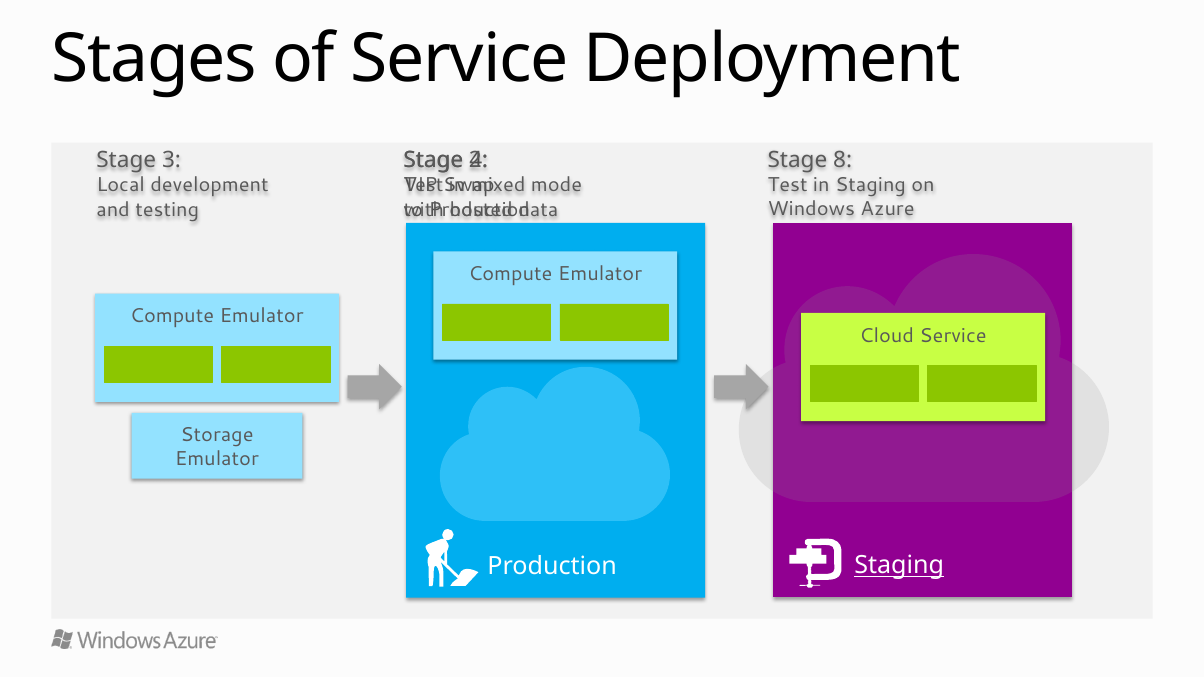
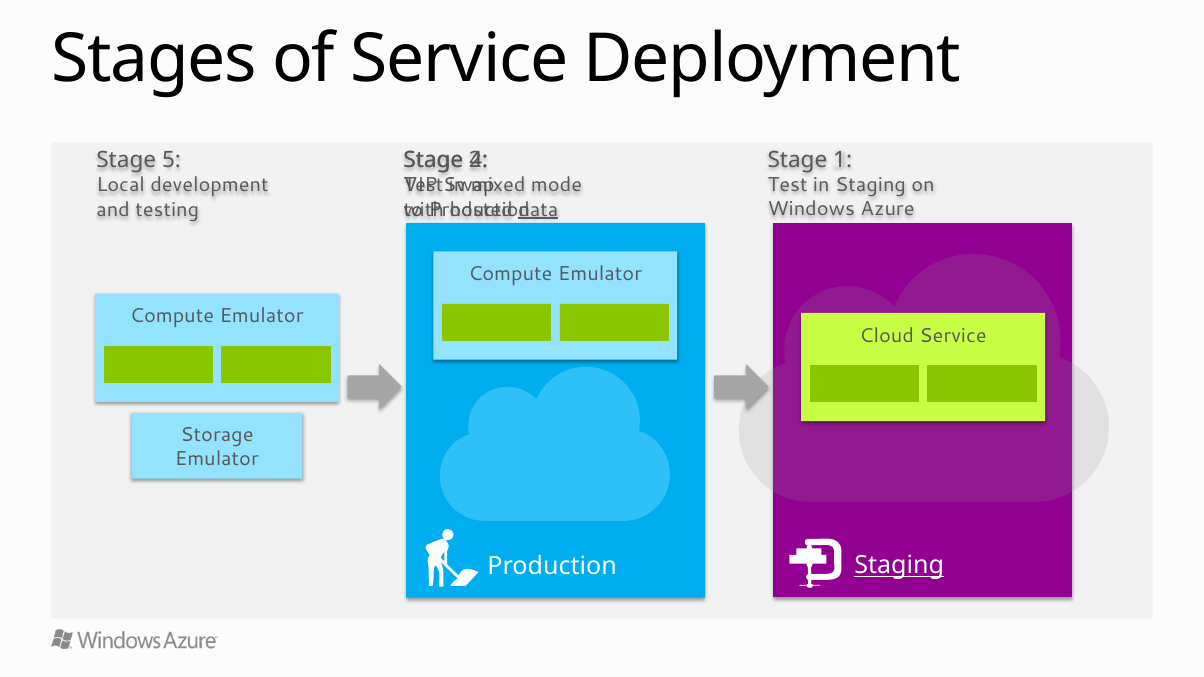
8: 8 -> 1
3: 3 -> 5
data underline: none -> present
